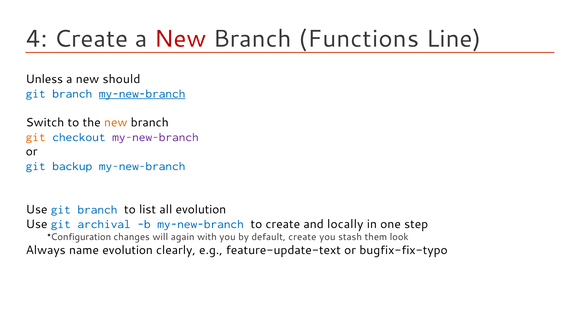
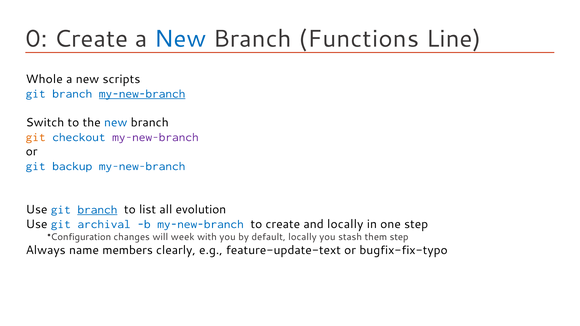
4: 4 -> 0
New at (180, 39) colour: red -> blue
Unless: Unless -> Whole
should: should -> scripts
new at (116, 123) colour: orange -> blue
branch at (97, 210) underline: none -> present
again: again -> week
default create: create -> locally
them look: look -> step
name evolution: evolution -> members
